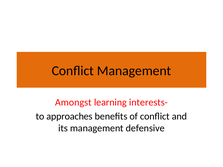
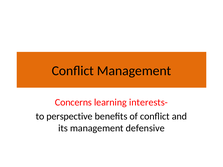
Amongst: Amongst -> Concerns
approaches: approaches -> perspective
